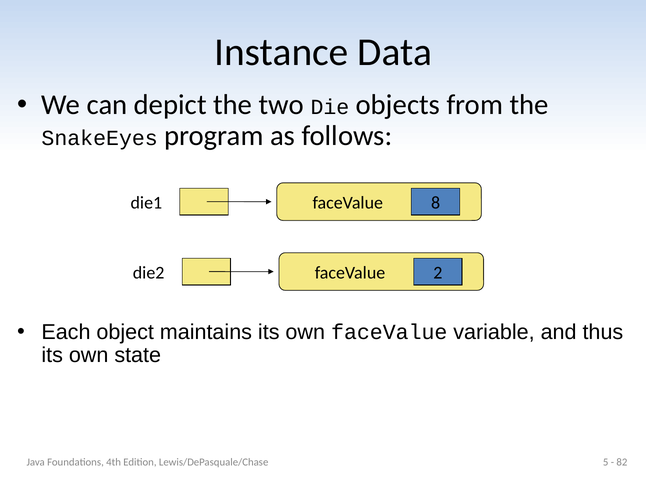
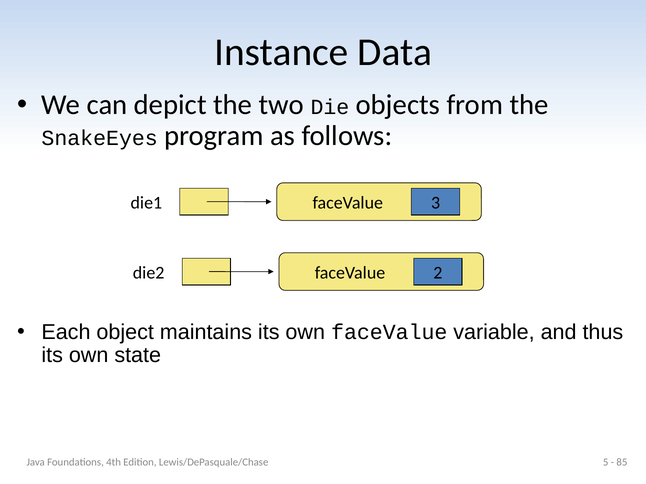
8: 8 -> 3
82: 82 -> 85
